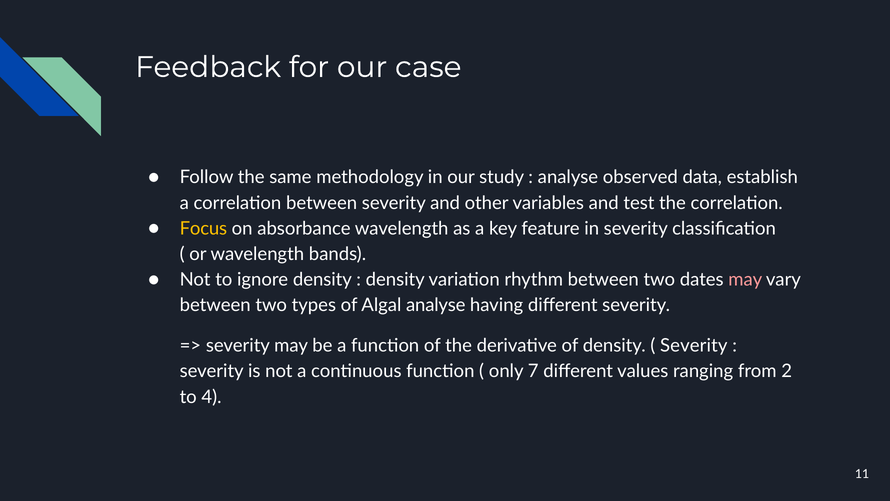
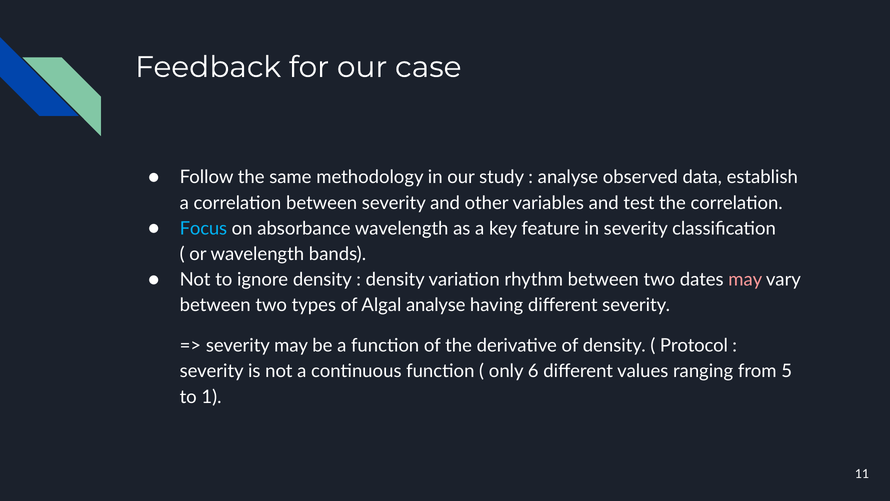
Focus colour: yellow -> light blue
Severity at (694, 346): Severity -> Protocol
7: 7 -> 6
2: 2 -> 5
4: 4 -> 1
